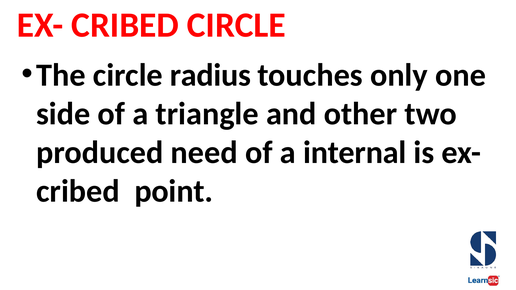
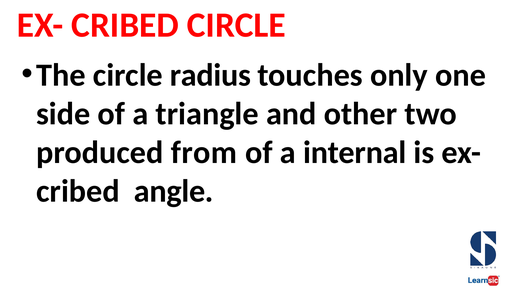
need: need -> from
point: point -> angle
